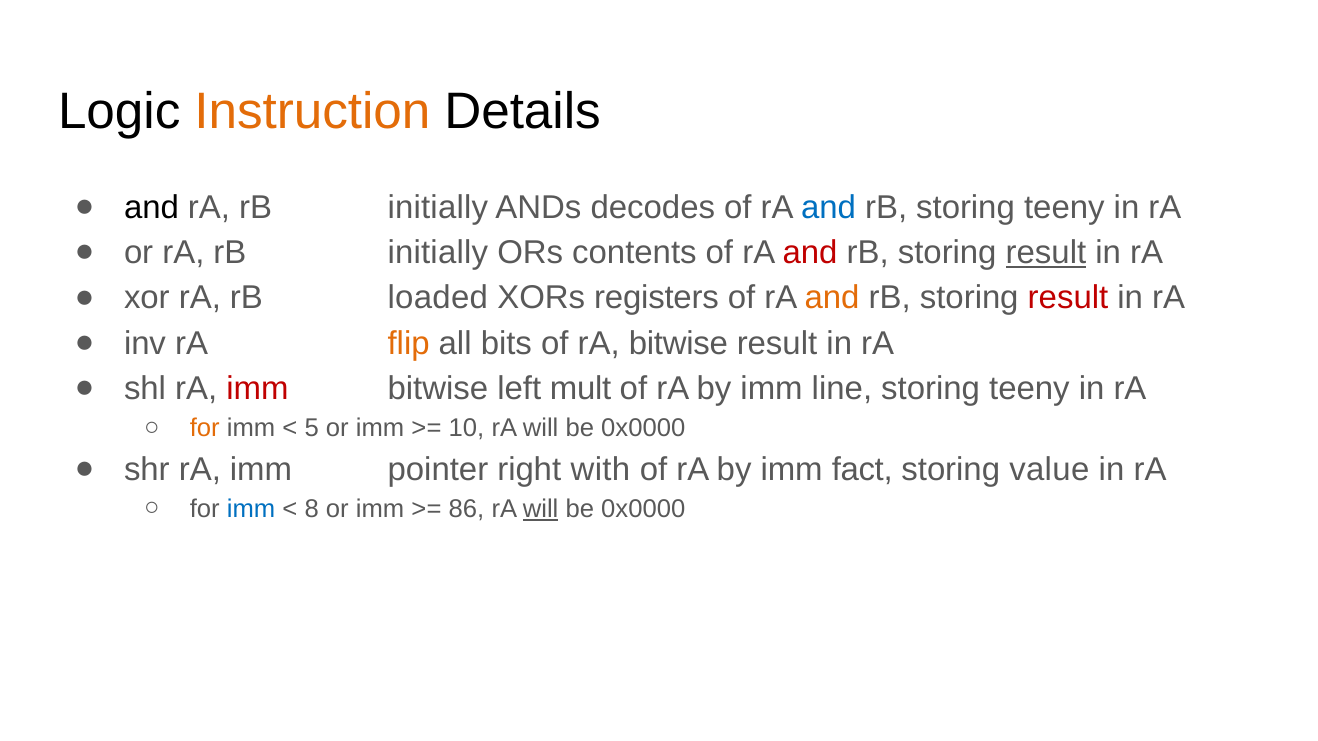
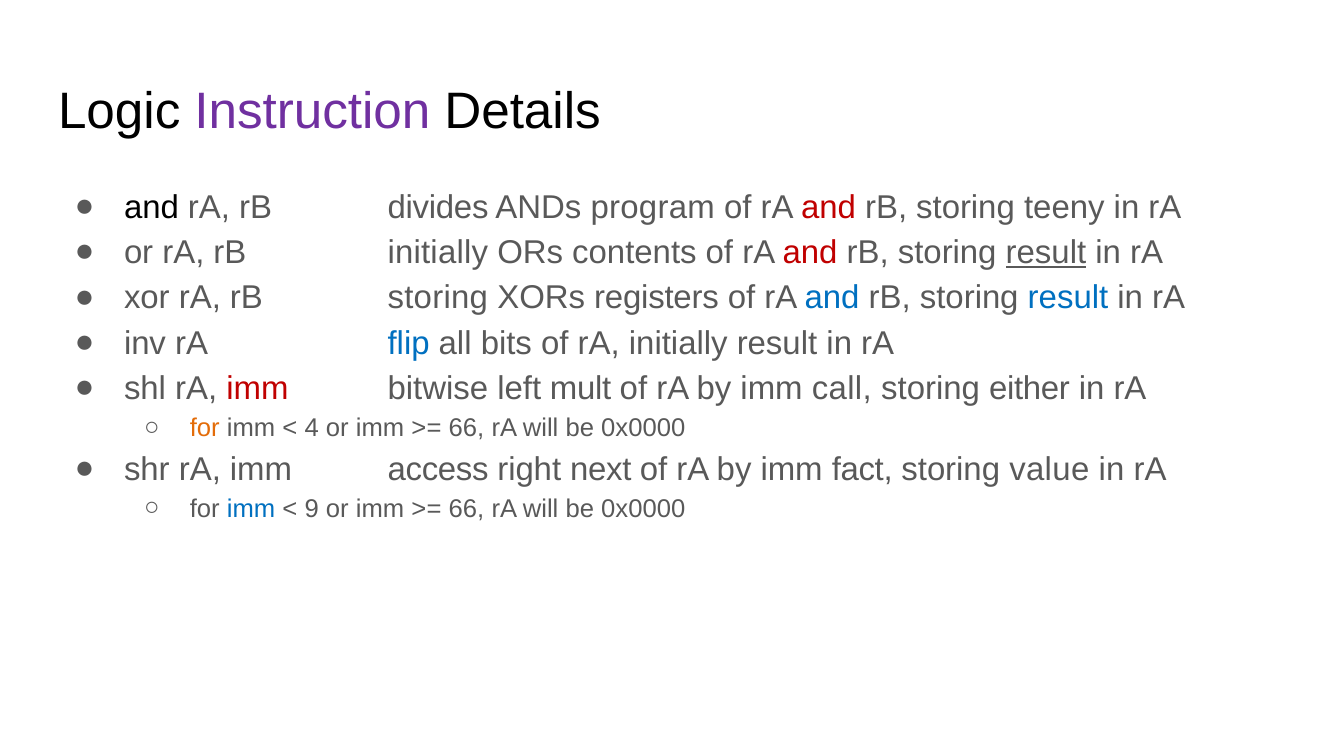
Instruction colour: orange -> purple
initially at (438, 207): initially -> divides
decodes: decodes -> program
and at (828, 207) colour: blue -> red
rA rB loaded: loaded -> storing
and at (832, 298) colour: orange -> blue
result at (1068, 298) colour: red -> blue
flip colour: orange -> blue
rA bitwise: bitwise -> initially
line: line -> call
teeny at (1029, 389): teeny -> either
5: 5 -> 4
10 at (466, 428): 10 -> 66
pointer: pointer -> access
with: with -> next
8: 8 -> 9
86 at (466, 509): 86 -> 66
will at (541, 509) underline: present -> none
